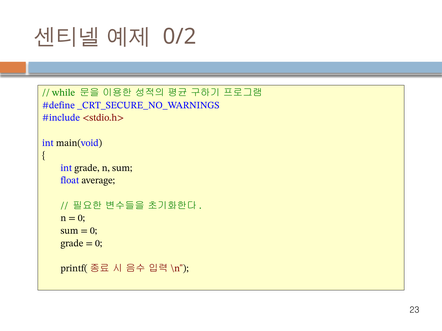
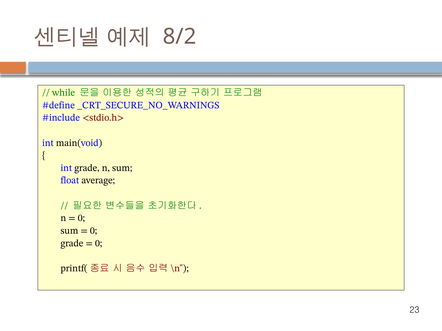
0/2: 0/2 -> 8/2
